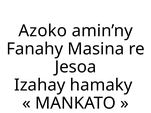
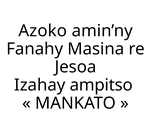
hamaky: hamaky -> ampitso
